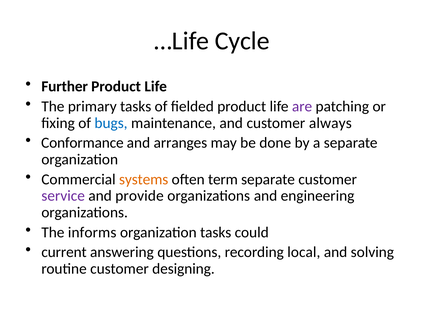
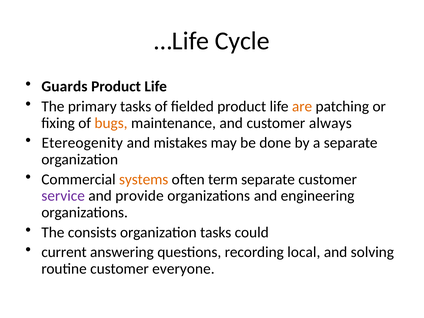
Further: Further -> Guards
are colour: purple -> orange
bugs colour: blue -> orange
Conformance: Conformance -> Etereogenity
arranges: arranges -> mistakes
informs: informs -> consists
designing: designing -> everyone
